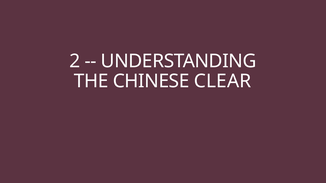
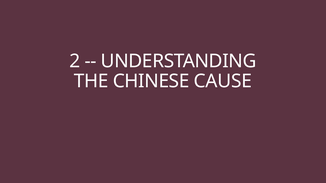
CLEAR: CLEAR -> CAUSE
